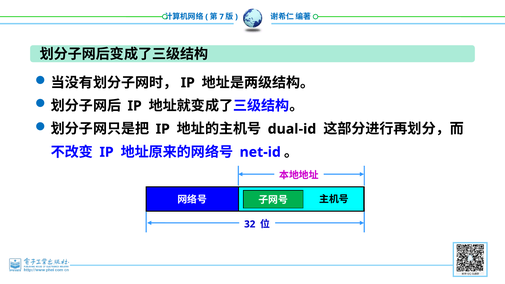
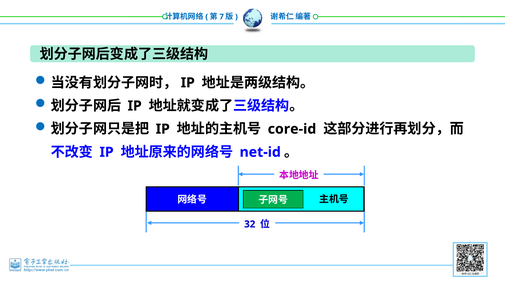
dual-id: dual-id -> core-id
